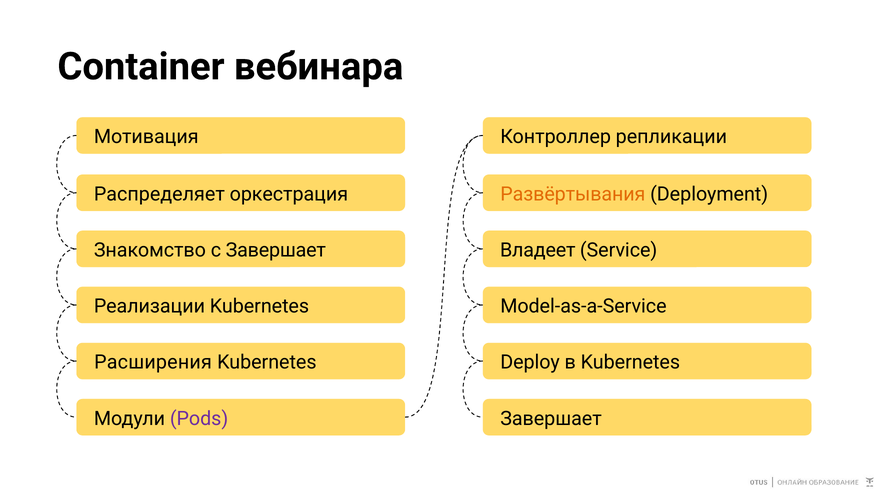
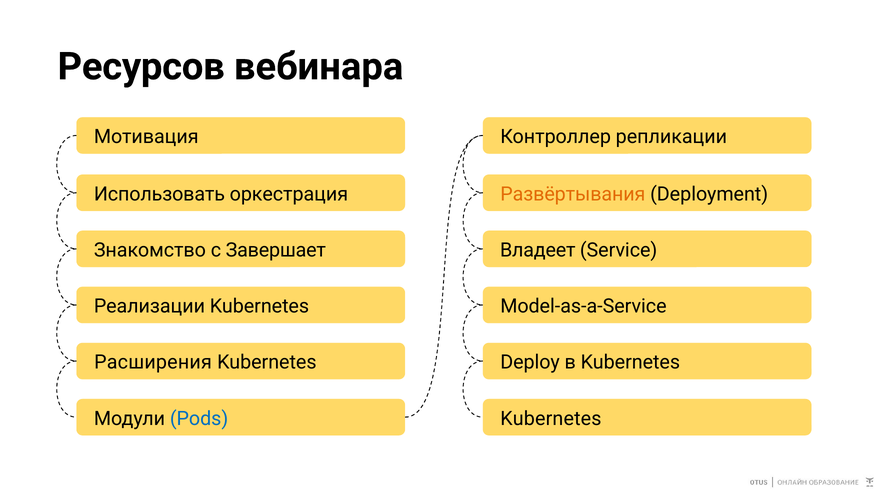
Container: Container -> Ресурсов
Распределяет: Распределяет -> Использовать
Pods colour: purple -> blue
Завершает at (551, 418): Завершает -> Kubernetes
